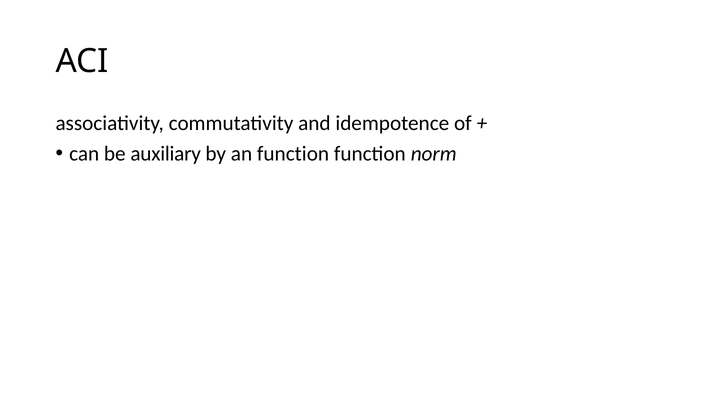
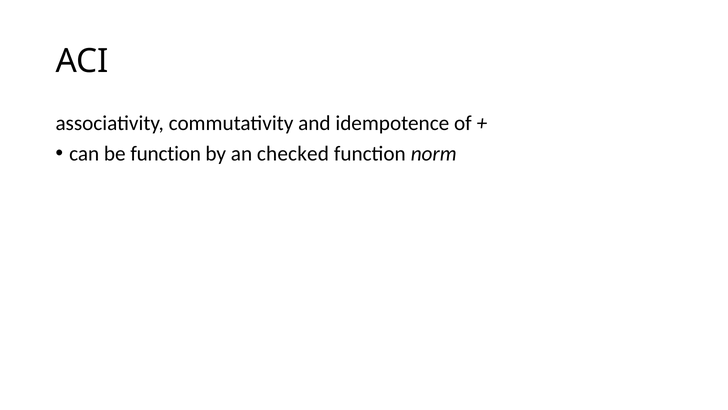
be auxiliary: auxiliary -> function
an function: function -> checked
